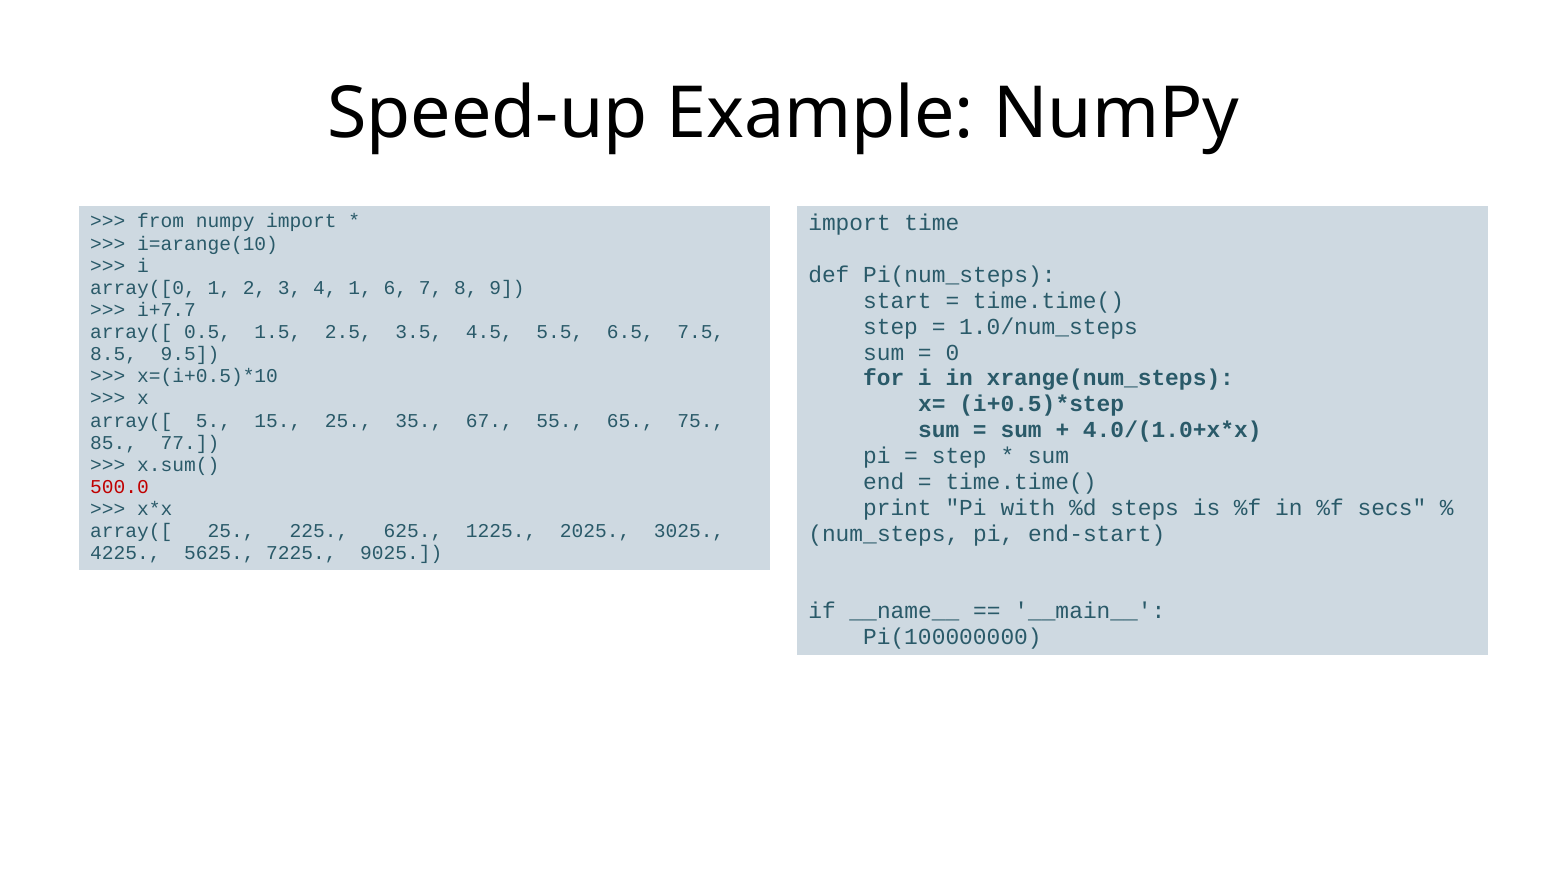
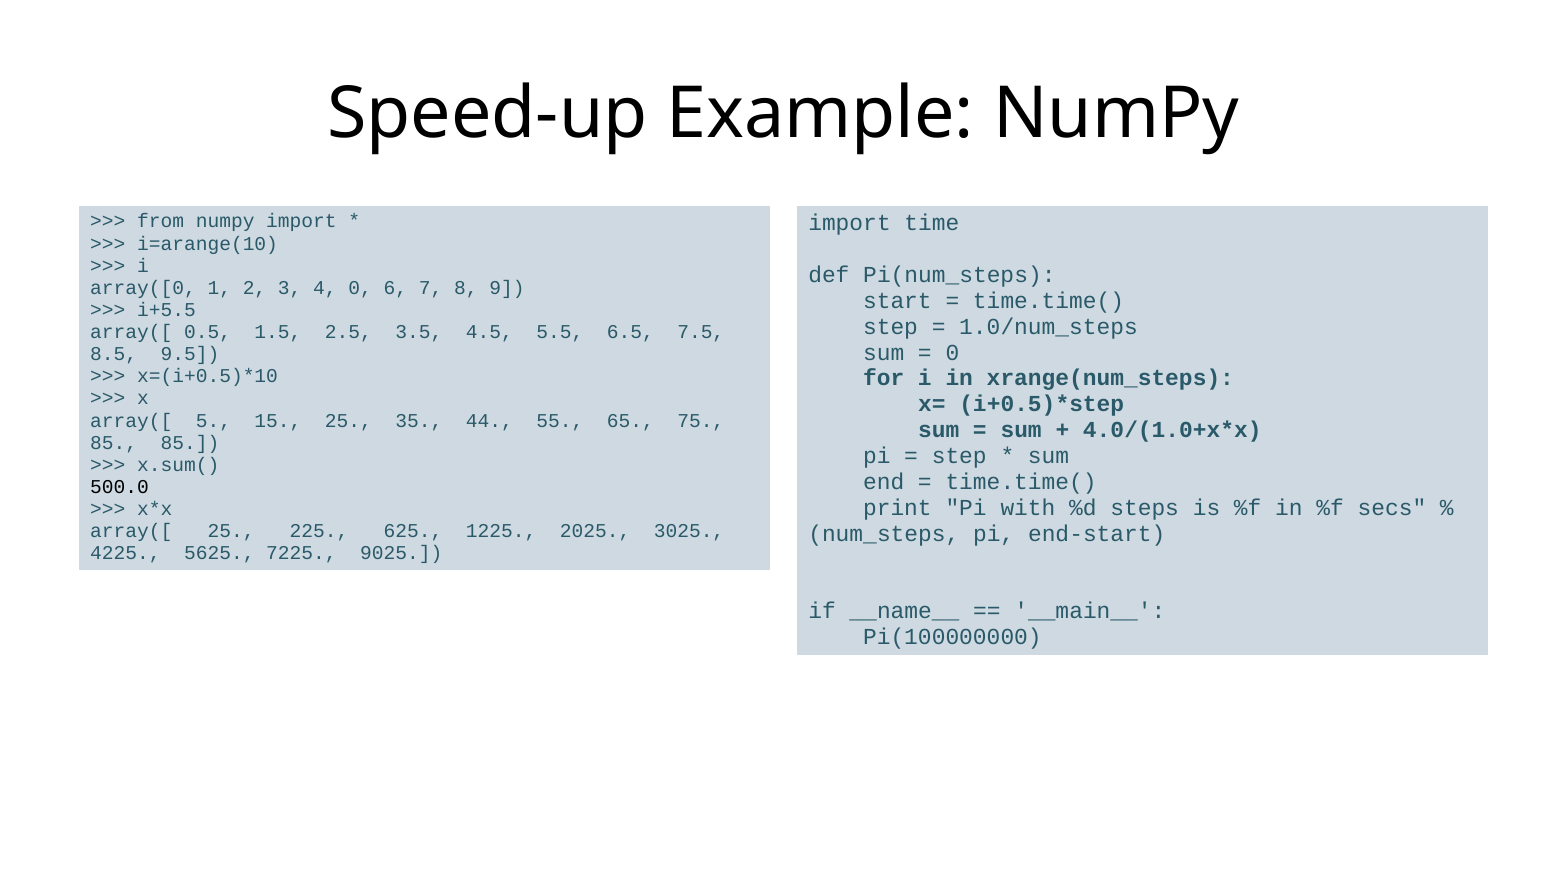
4 1: 1 -> 0
i+7.7: i+7.7 -> i+5.5
67: 67 -> 44
85 77: 77 -> 85
500.0 colour: red -> black
